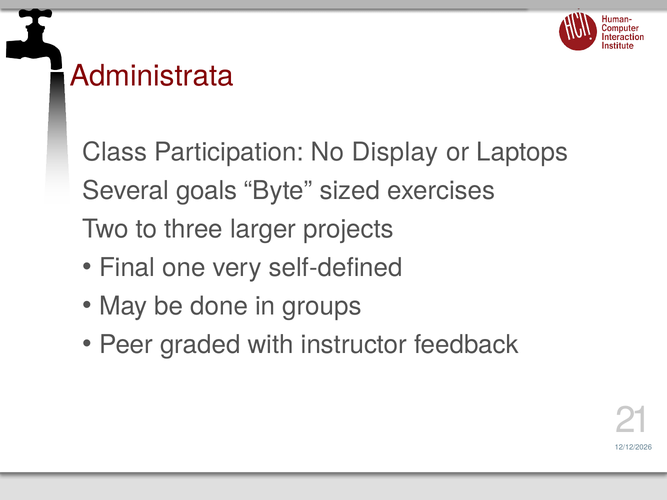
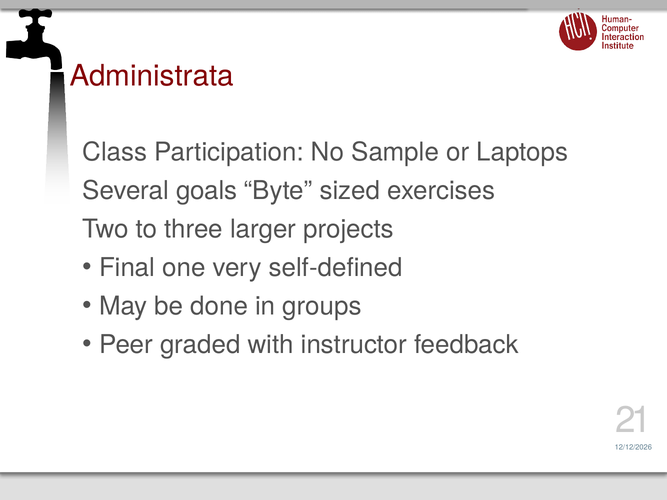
Display: Display -> Sample
